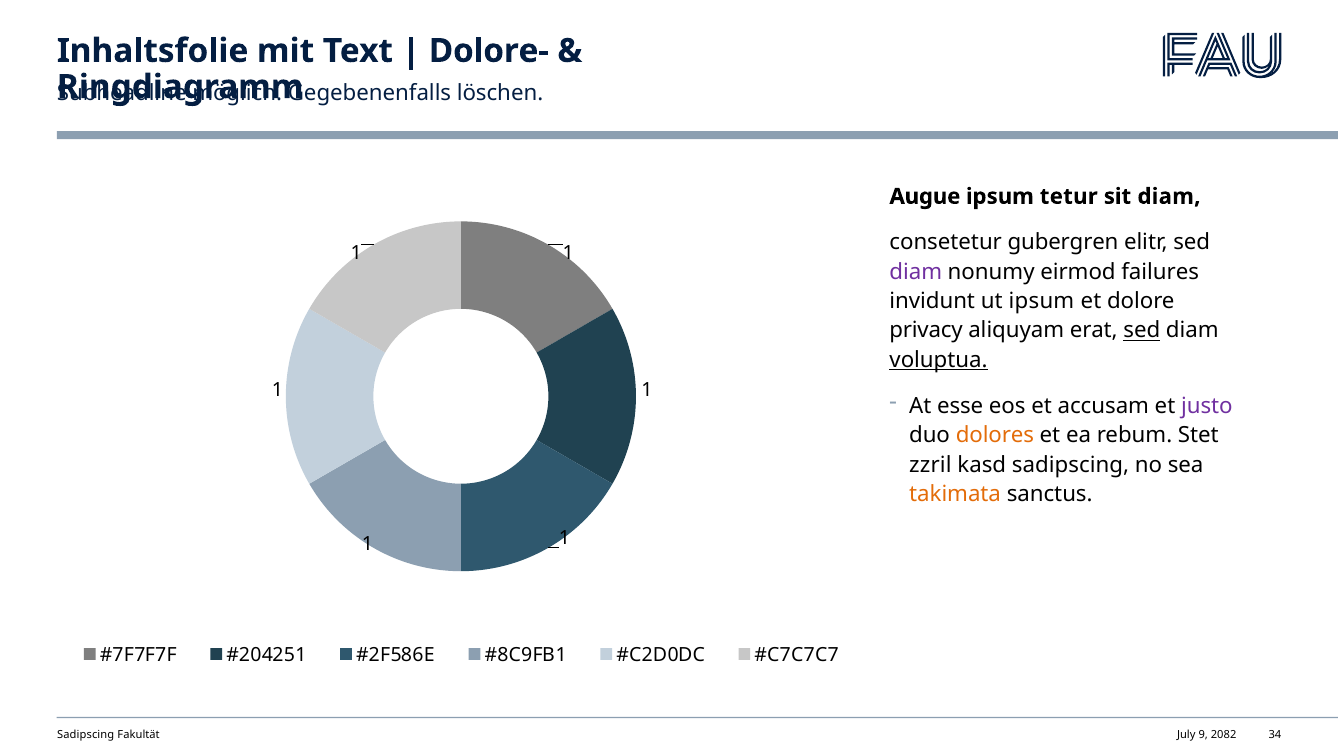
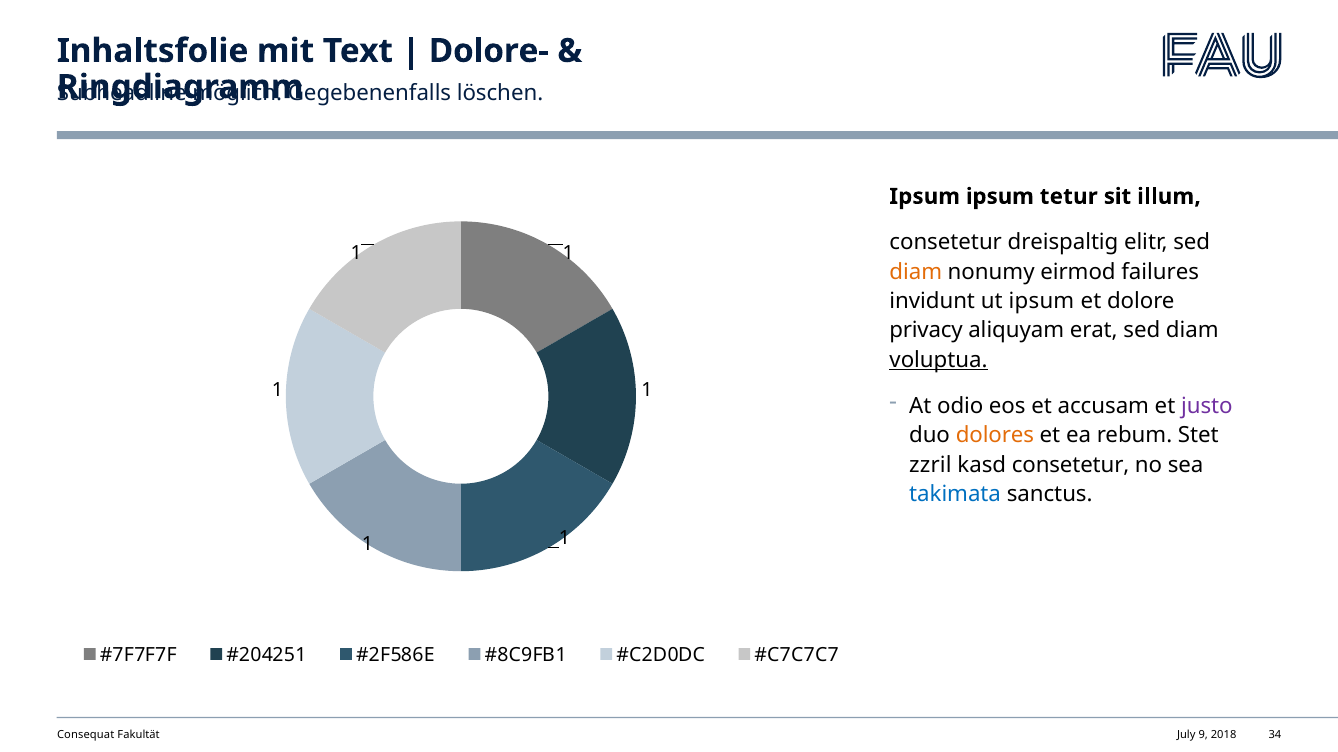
Augue at (925, 197): Augue -> Ipsum
sit diam: diam -> illum
gubergren: gubergren -> dreispaltig
diam at (916, 272) colour: purple -> orange
sed at (1142, 331) underline: present -> none
esse: esse -> odio
kasd sadipscing: sadipscing -> consetetur
takimata colour: orange -> blue
Sadipscing at (86, 736): Sadipscing -> Consequat
2082: 2082 -> 2018
